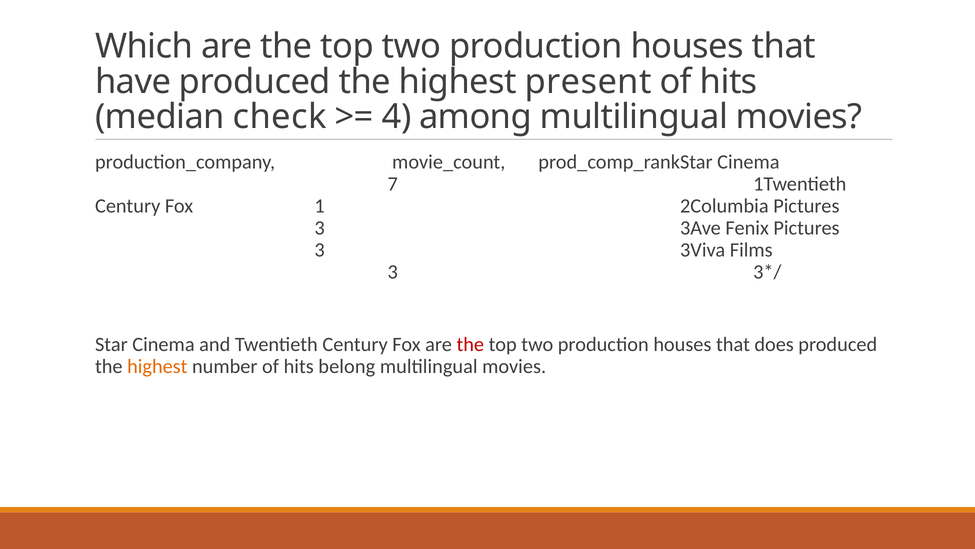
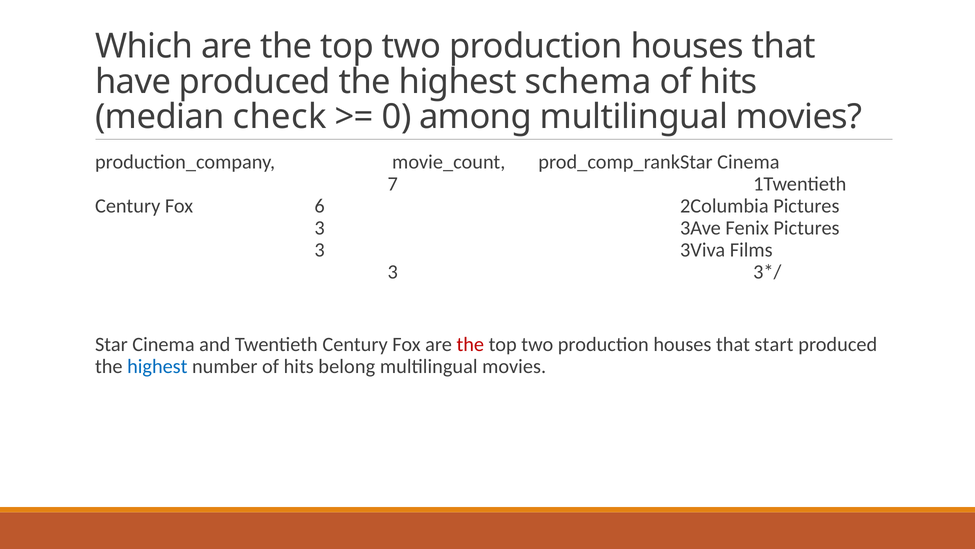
present: present -> schema
4: 4 -> 0
1: 1 -> 6
does: does -> start
highest at (157, 366) colour: orange -> blue
